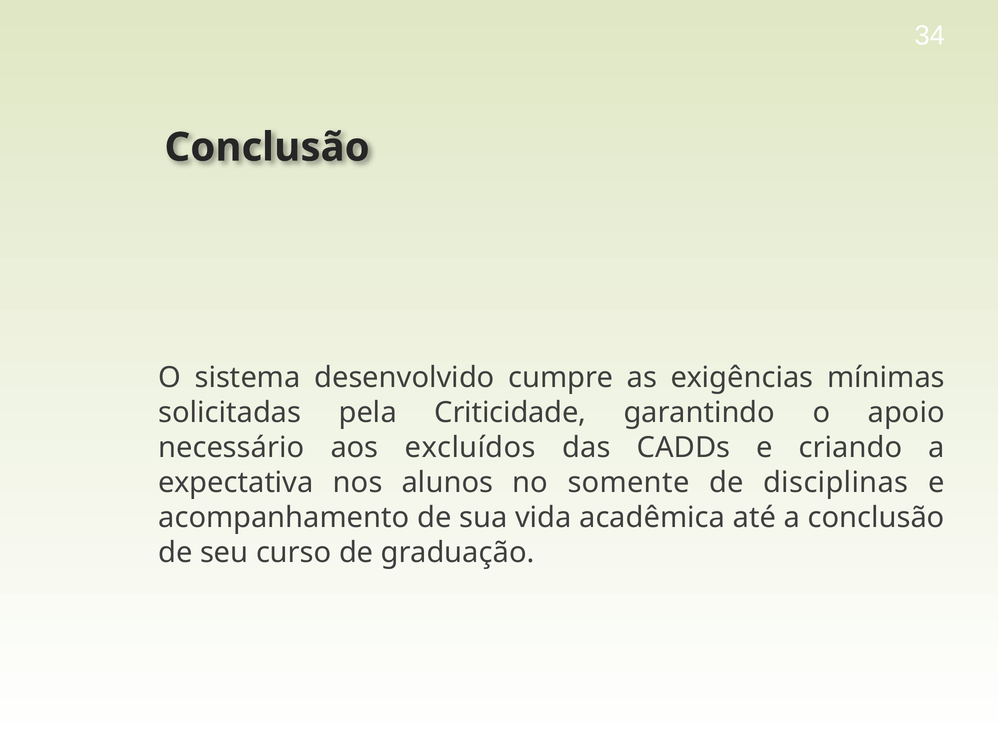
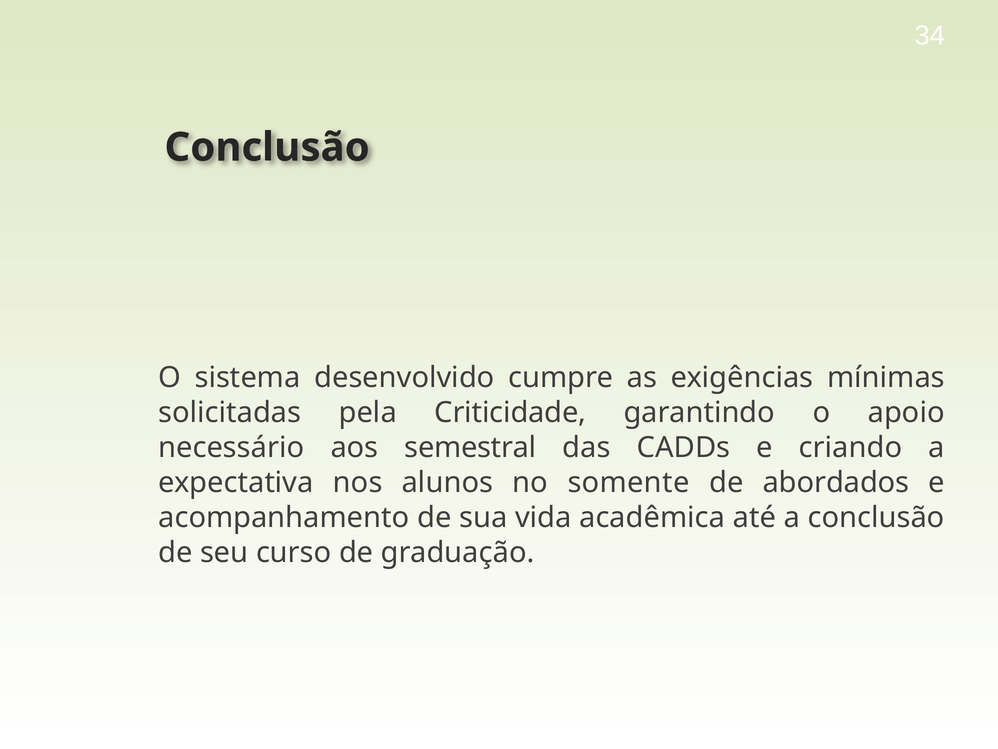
excluídos: excluídos -> semestral
disciplinas: disciplinas -> abordados
